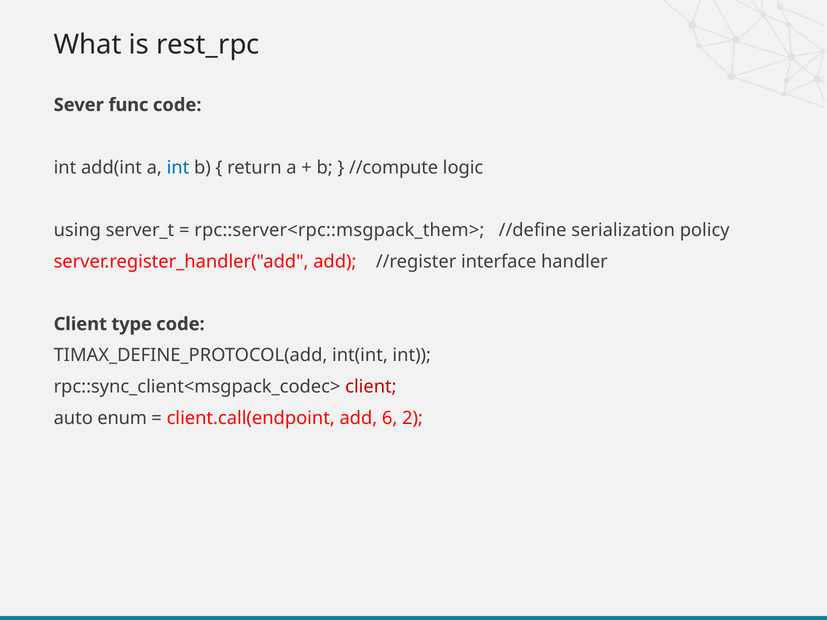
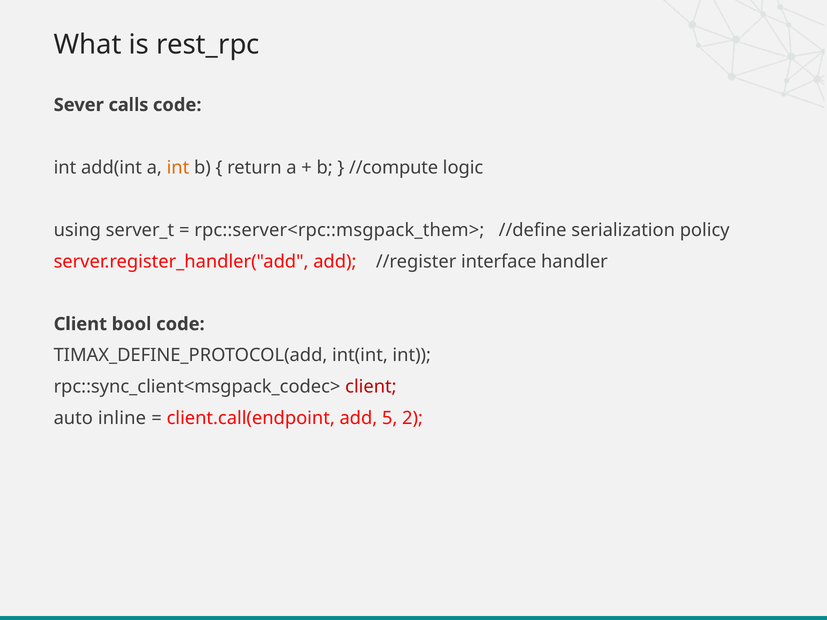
func: func -> calls
int at (178, 168) colour: blue -> orange
type: type -> bool
enum: enum -> inline
6: 6 -> 5
